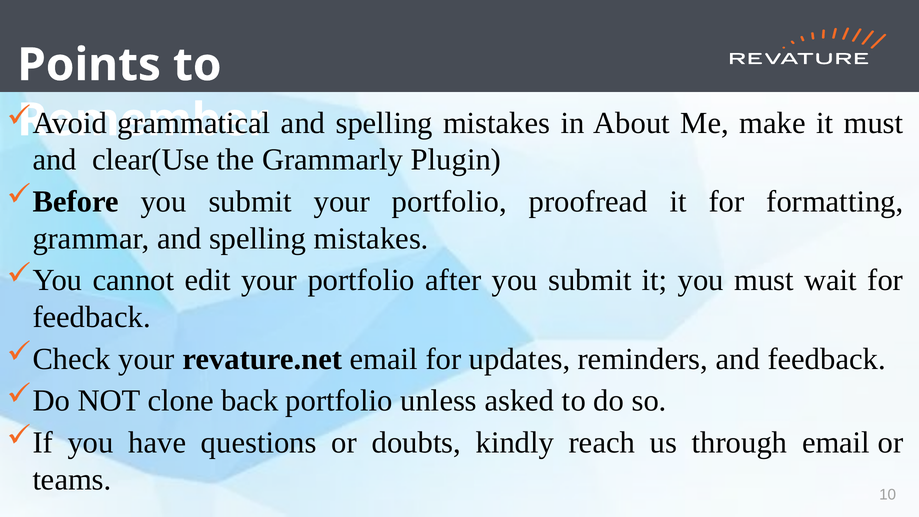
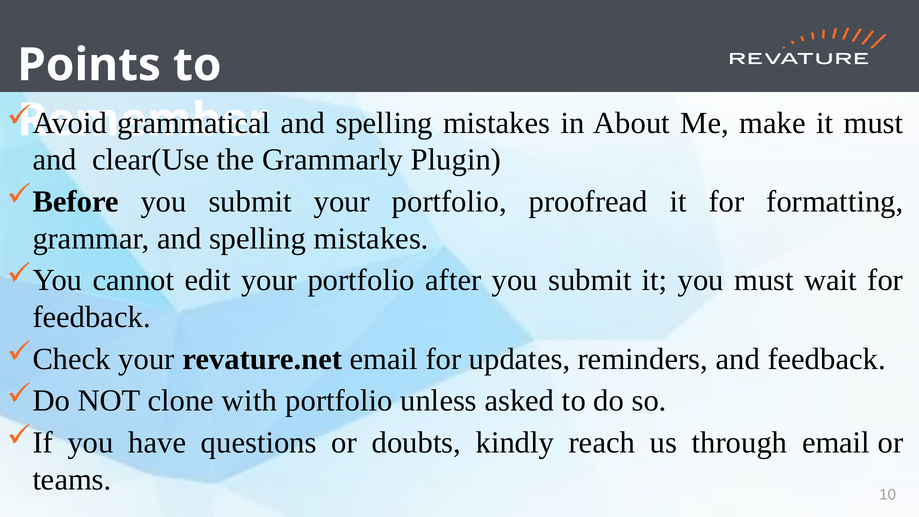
back: back -> with
